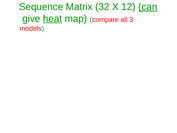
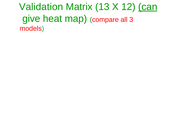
Sequence: Sequence -> Validation
32: 32 -> 13
heat underline: present -> none
